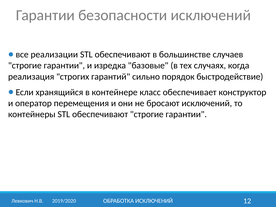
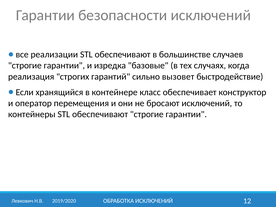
порядок: порядок -> вызовет
